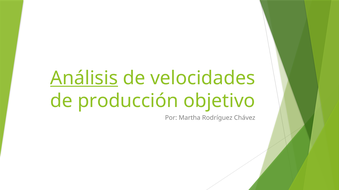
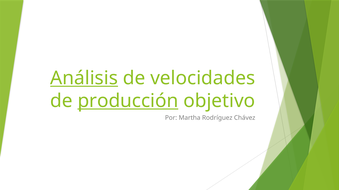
producción underline: none -> present
